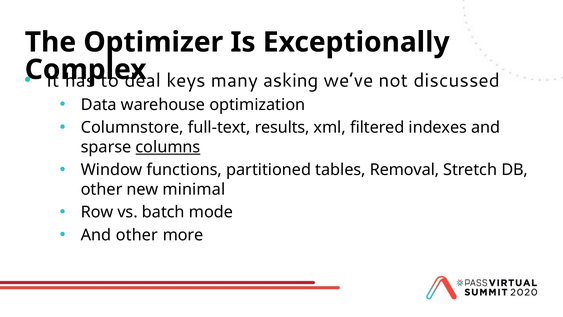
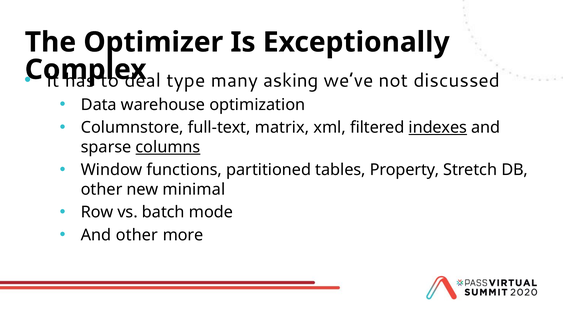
keys: keys -> type
results: results -> matrix
indexes underline: none -> present
Removal: Removal -> Property
